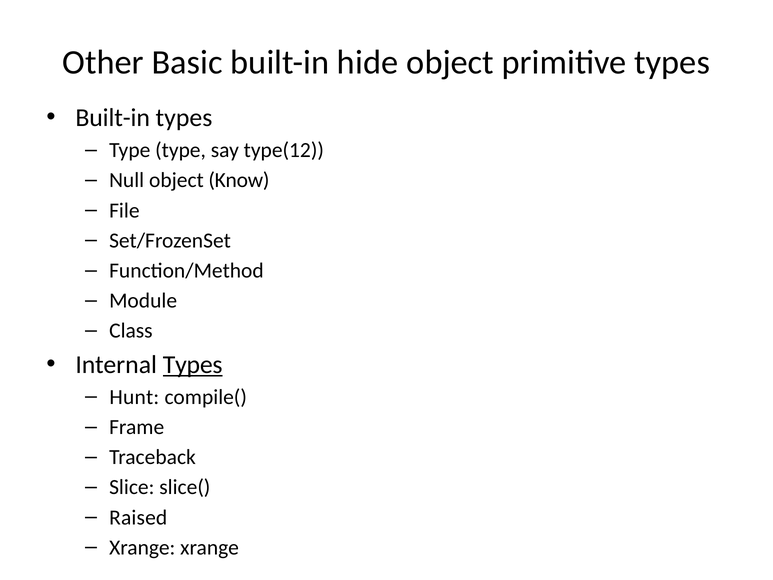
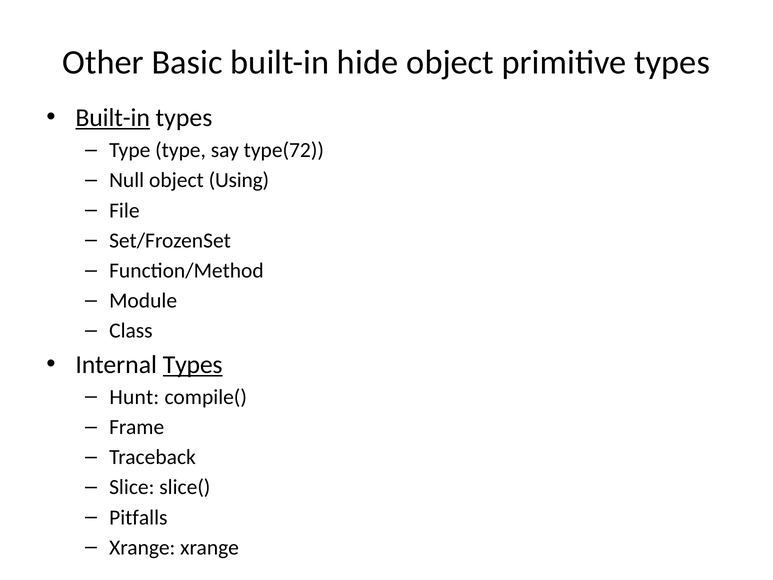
Built-in at (113, 118) underline: none -> present
type(12: type(12 -> type(72
Know: Know -> Using
Raised: Raised -> Pitfalls
